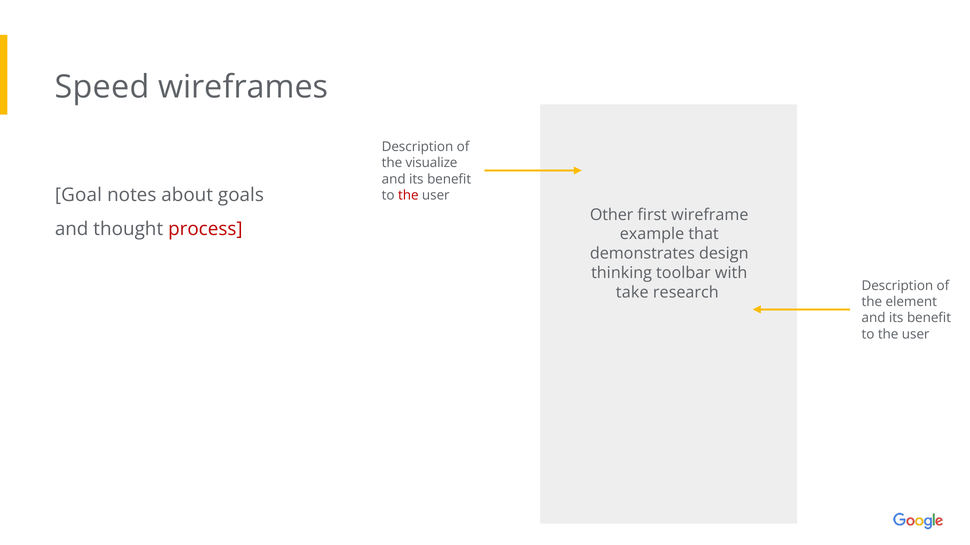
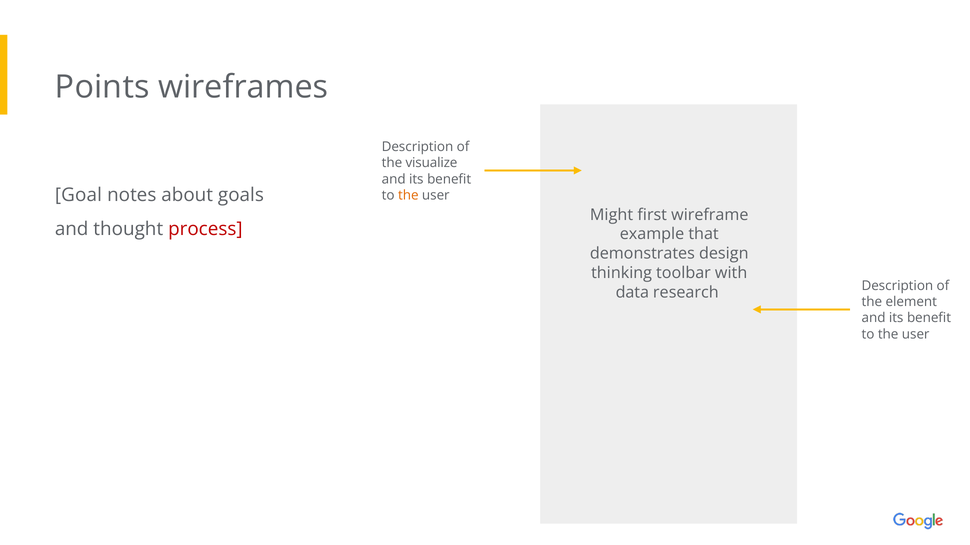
Speed: Speed -> Points
the at (408, 196) colour: red -> orange
Other: Other -> Might
take: take -> data
